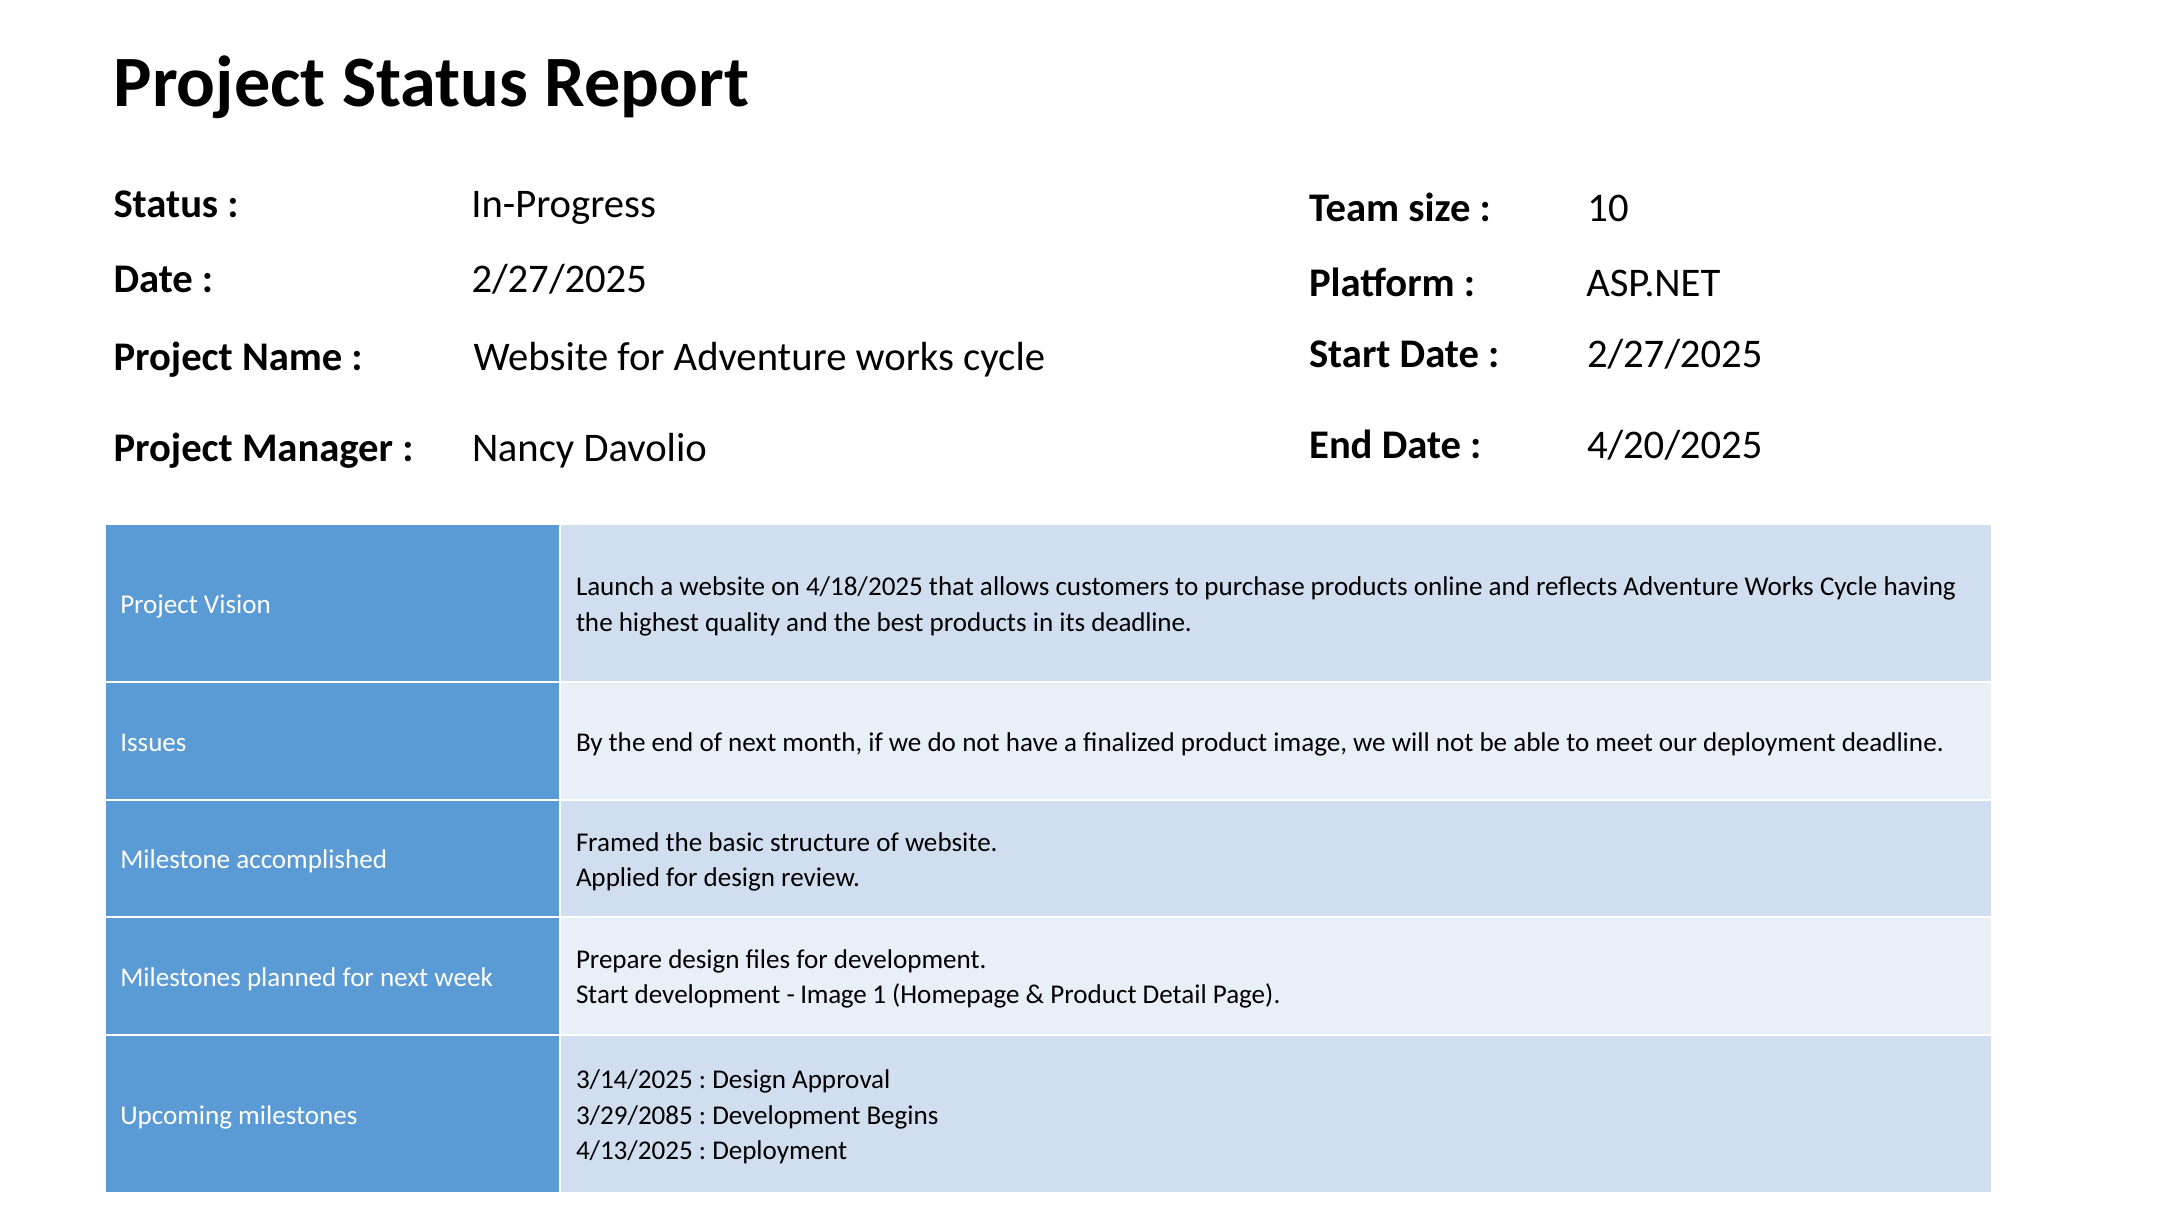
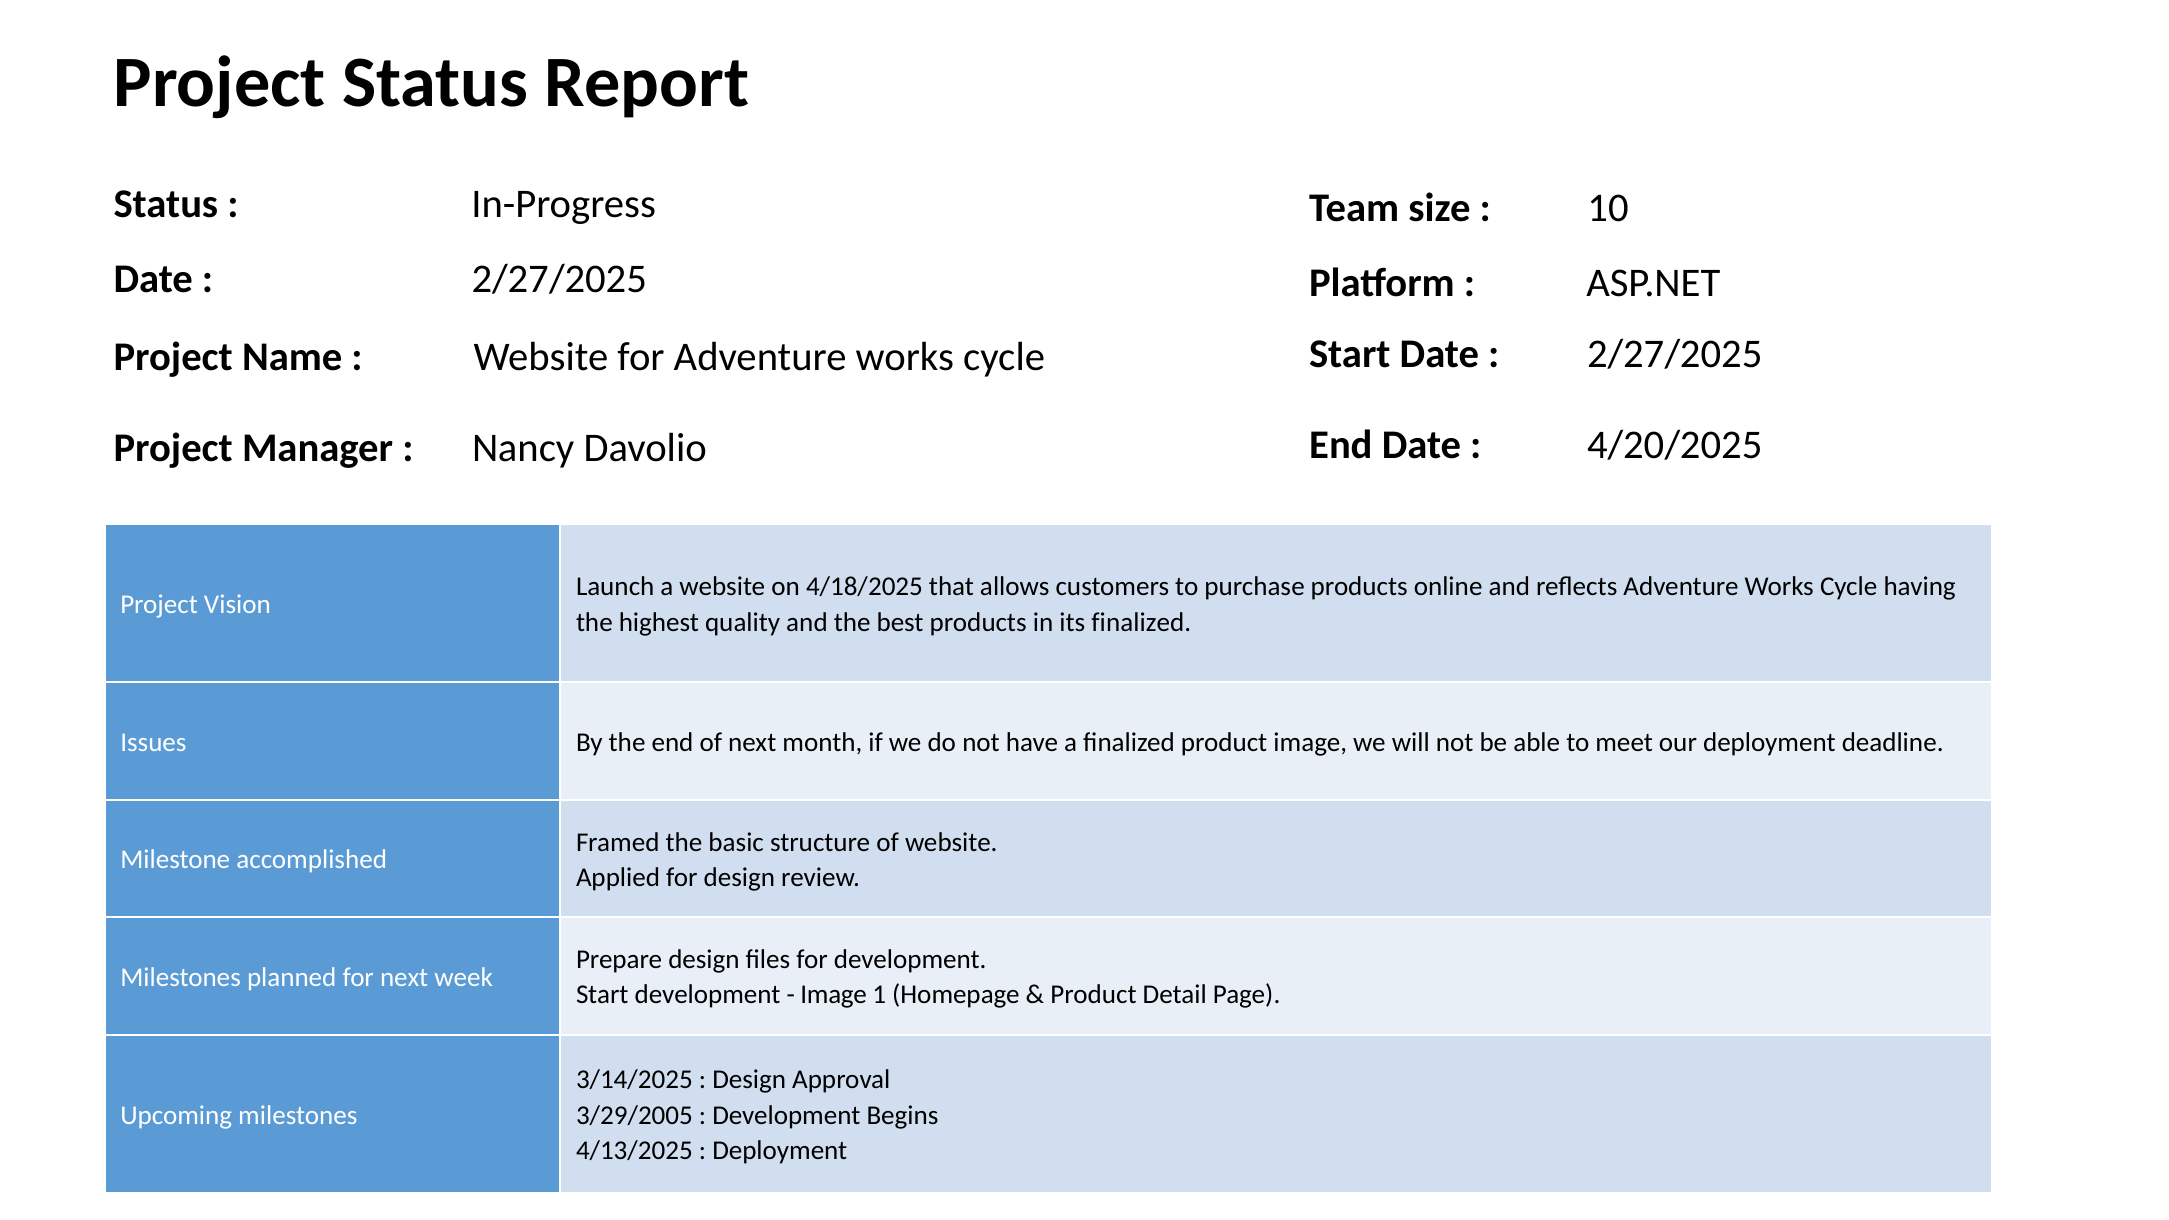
its deadline: deadline -> finalized
3/29/2085: 3/29/2085 -> 3/29/2005
